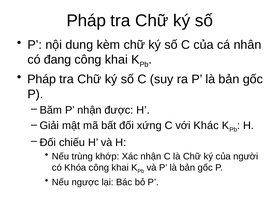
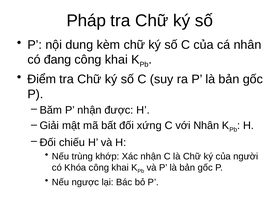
Pháp at (42, 79): Pháp -> Điểm
với Khác: Khác -> Nhân
